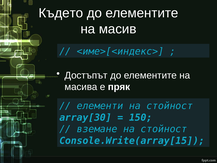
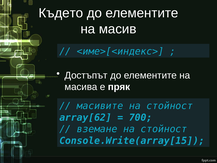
елементи: елементи -> масивите
array[30: array[30 -> array[62
150: 150 -> 700
